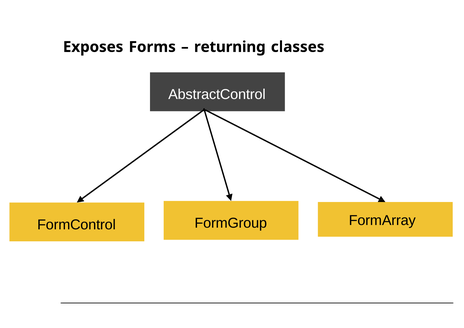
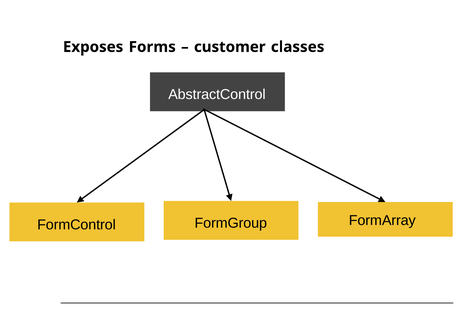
returning: returning -> customer
